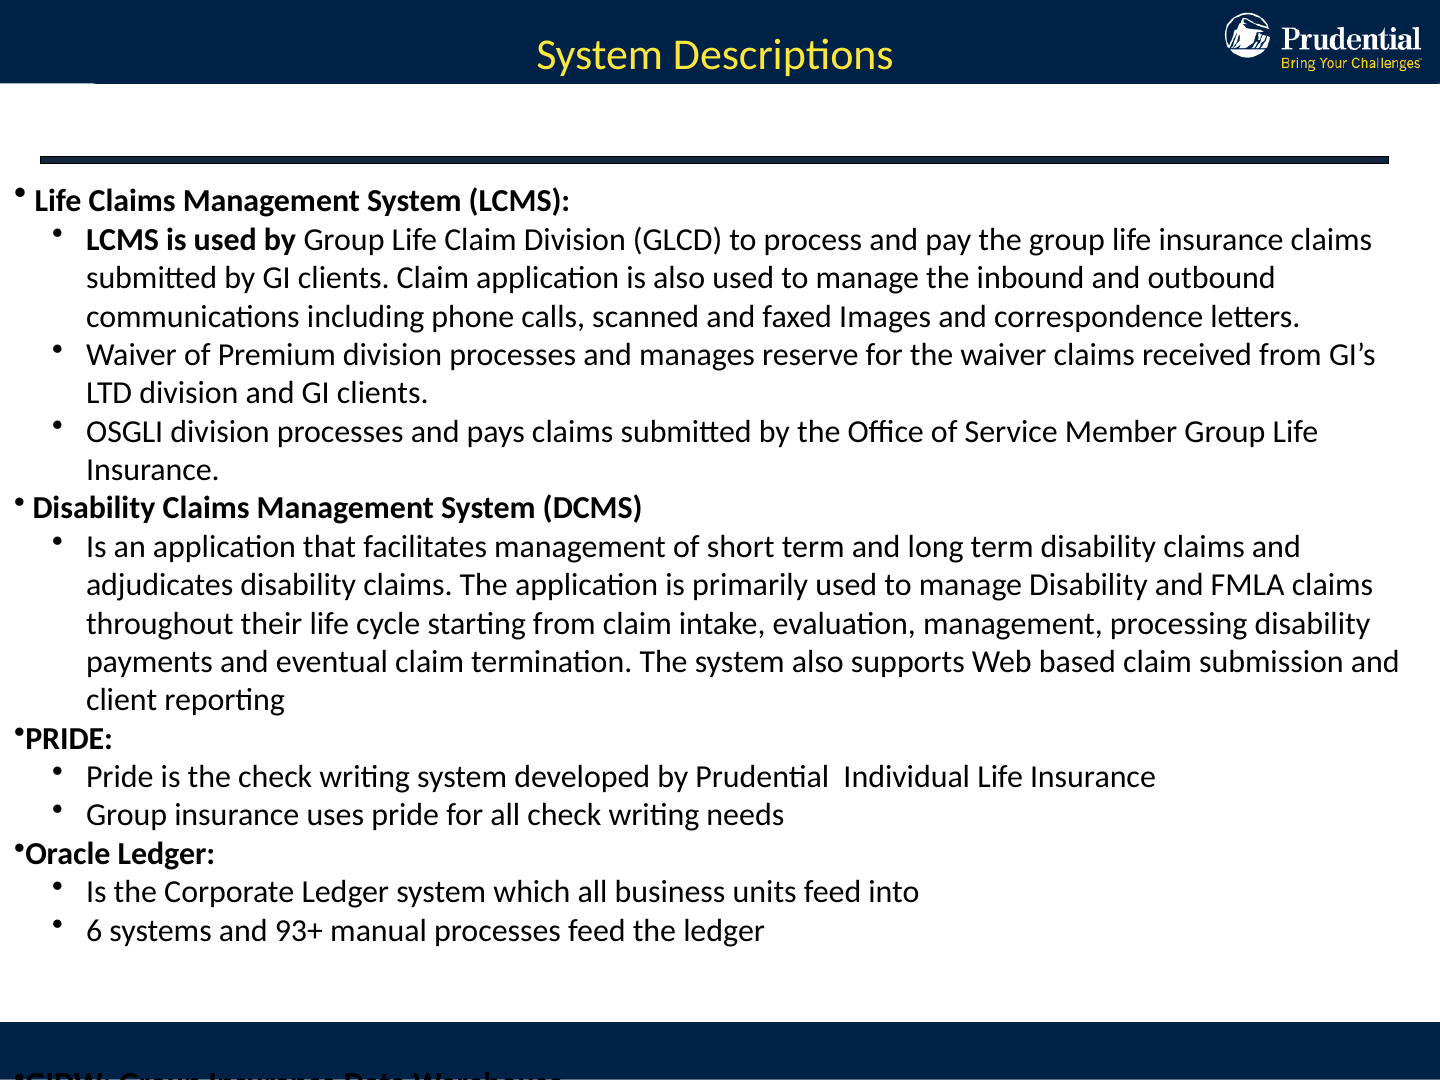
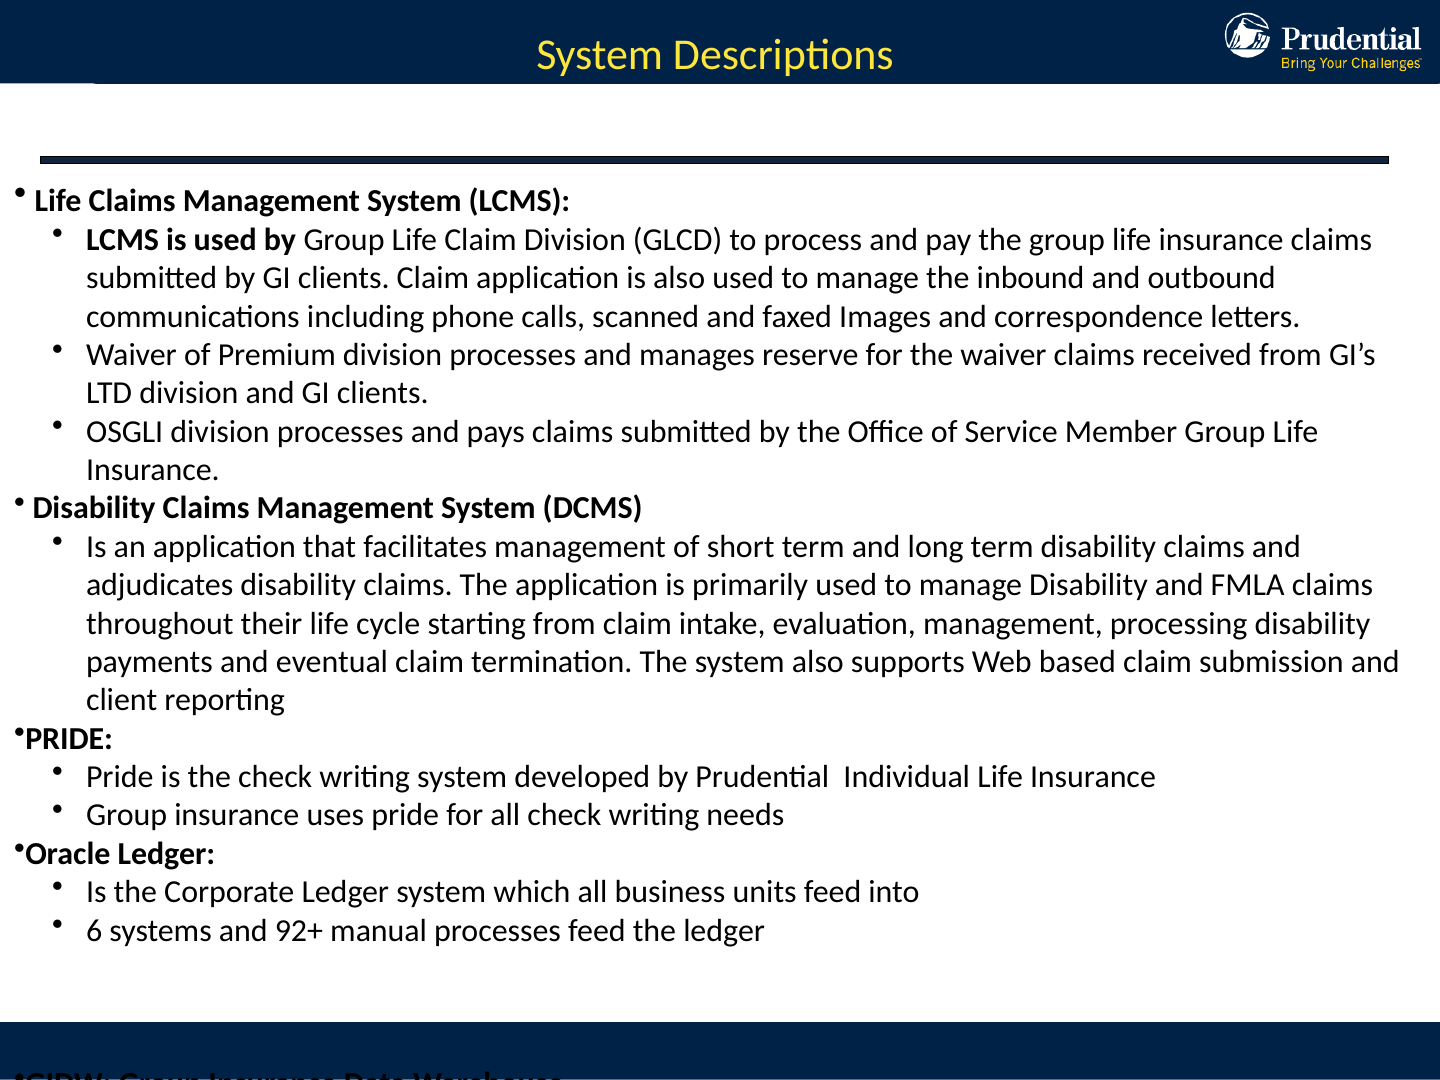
93+: 93+ -> 92+
